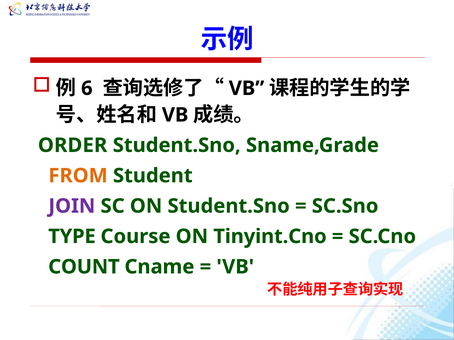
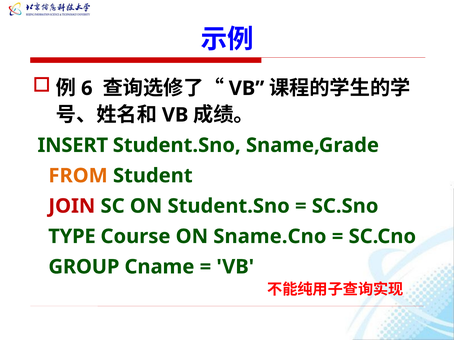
ORDER: ORDER -> INSERT
JOIN colour: purple -> red
Tinyint.Cno: Tinyint.Cno -> Sname.Cno
COUNT: COUNT -> GROUP
